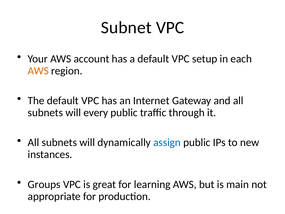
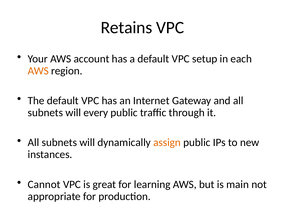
Subnet: Subnet -> Retains
assign colour: blue -> orange
Groups: Groups -> Cannot
